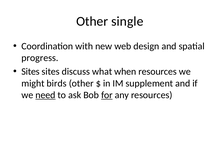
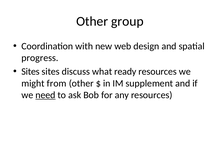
single: single -> group
when: when -> ready
birds: birds -> from
for underline: present -> none
